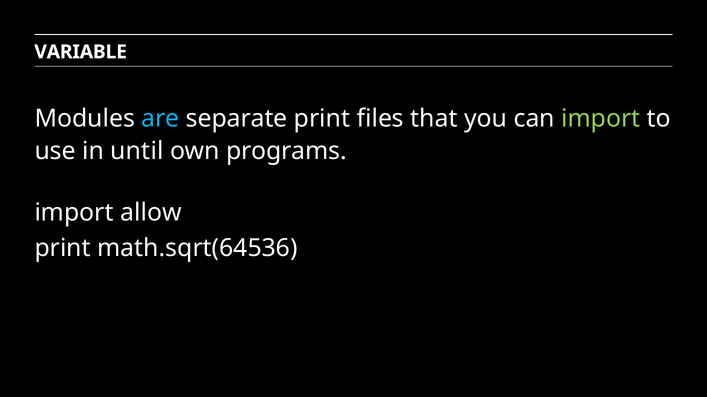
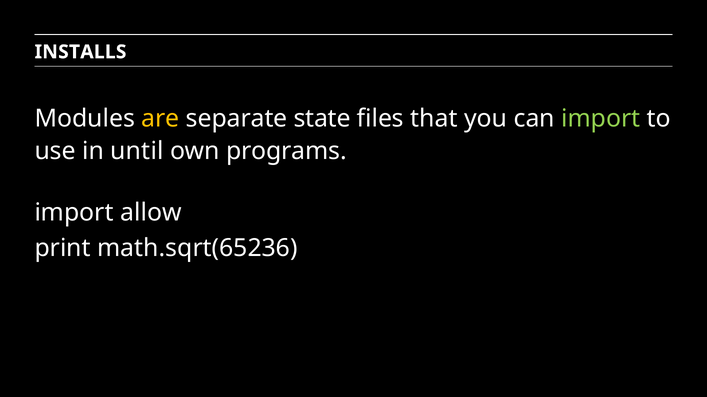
VARIABLE: VARIABLE -> INSTALLS
are colour: light blue -> yellow
separate print: print -> state
math.sqrt(64536: math.sqrt(64536 -> math.sqrt(65236
